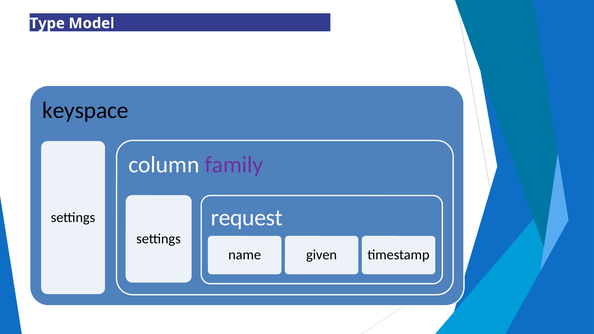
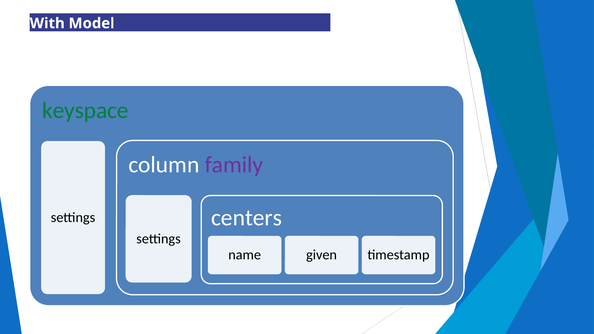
Type: Type -> With
keyspace colour: black -> green
request: request -> centers
